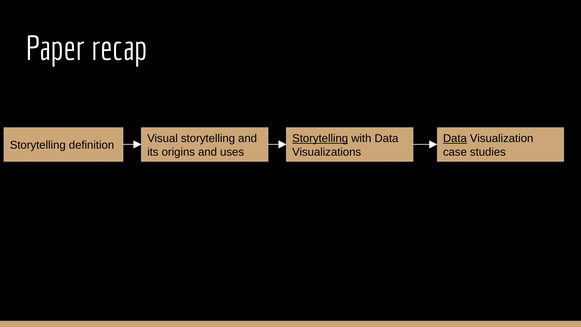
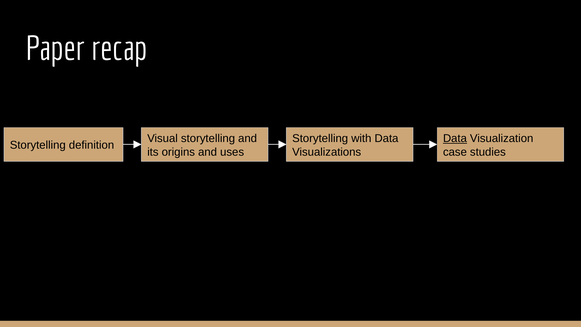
Storytelling at (320, 138) underline: present -> none
